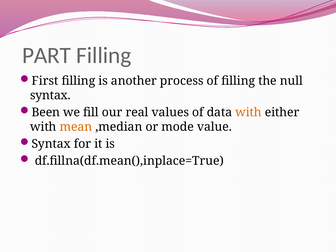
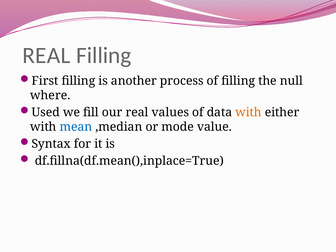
PART at (47, 55): PART -> REAL
syntax at (50, 95): syntax -> where
Been: Been -> Used
mean colour: orange -> blue
